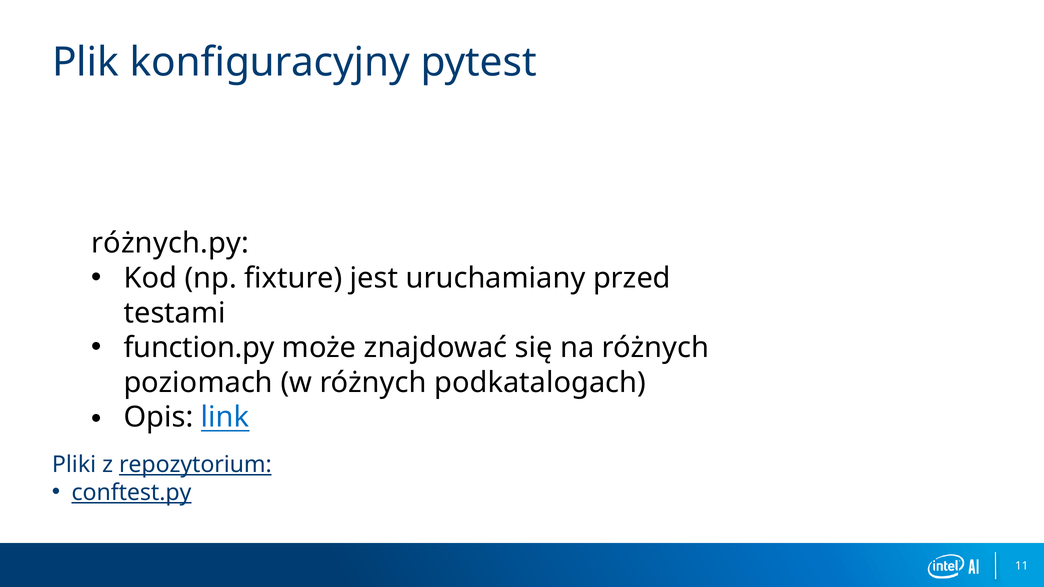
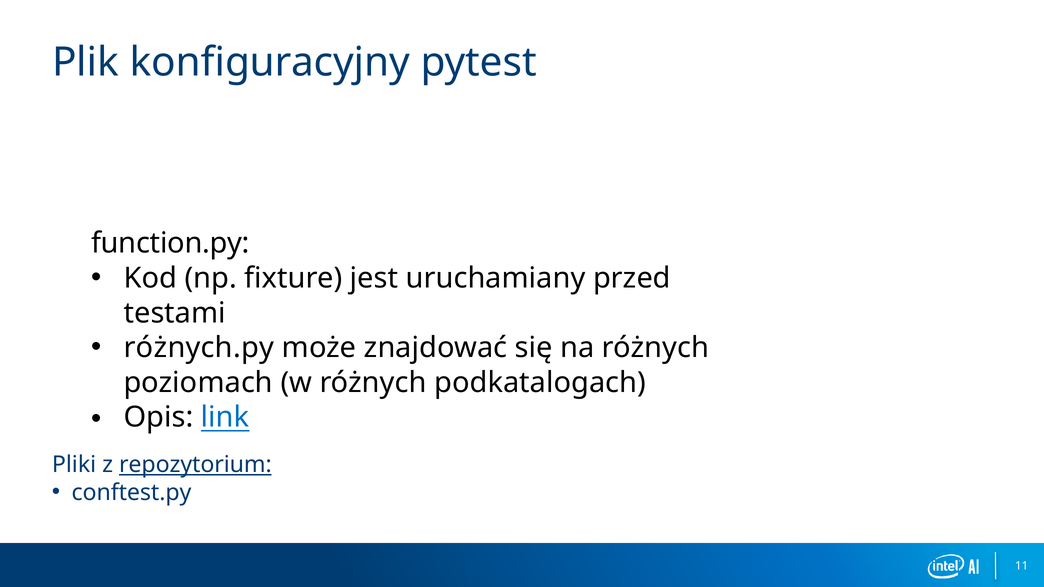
różnych.py: różnych.py -> function.py
function.py: function.py -> różnych.py
conftest.py underline: present -> none
